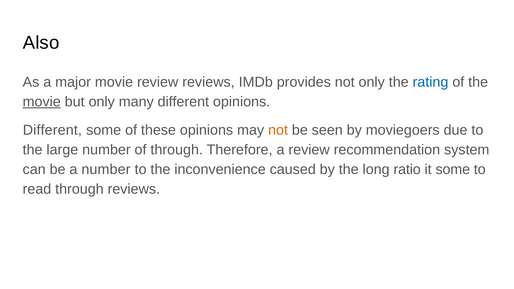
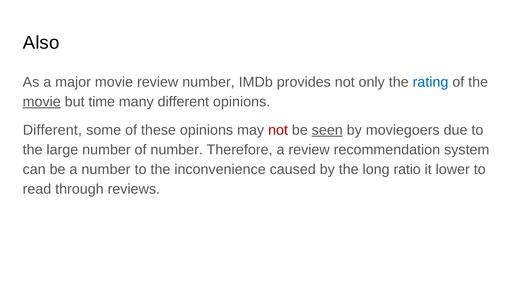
review reviews: reviews -> number
but only: only -> time
not at (278, 130) colour: orange -> red
seen underline: none -> present
of through: through -> number
it some: some -> lower
